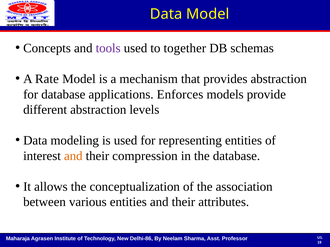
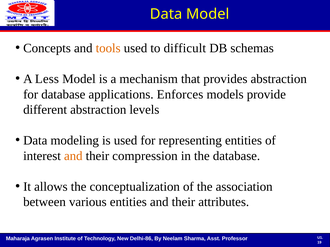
tools colour: purple -> orange
together: together -> difficult
Rate: Rate -> Less
